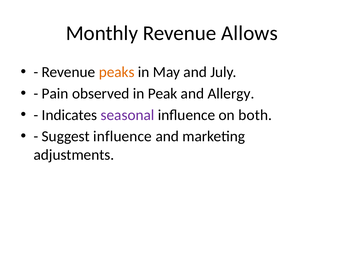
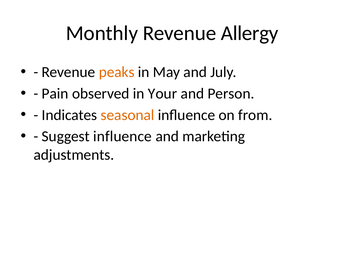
Allows: Allows -> Allergy
Peak: Peak -> Your
Allergy: Allergy -> Person
seasonal colour: purple -> orange
both: both -> from
